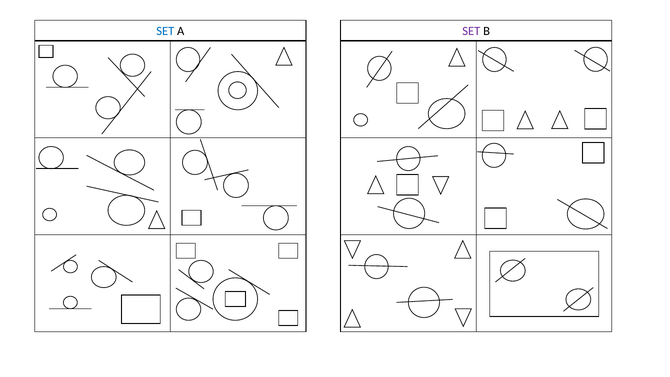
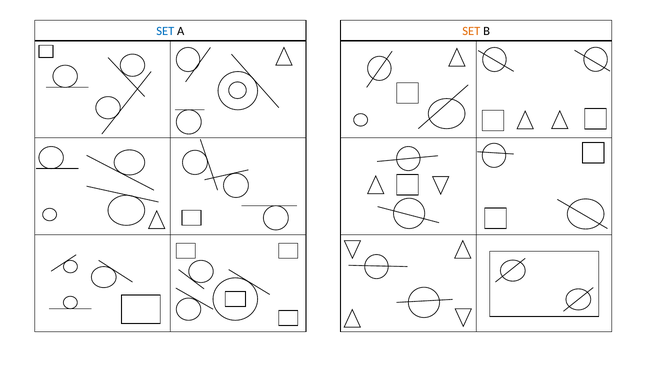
SET at (471, 31) colour: purple -> orange
